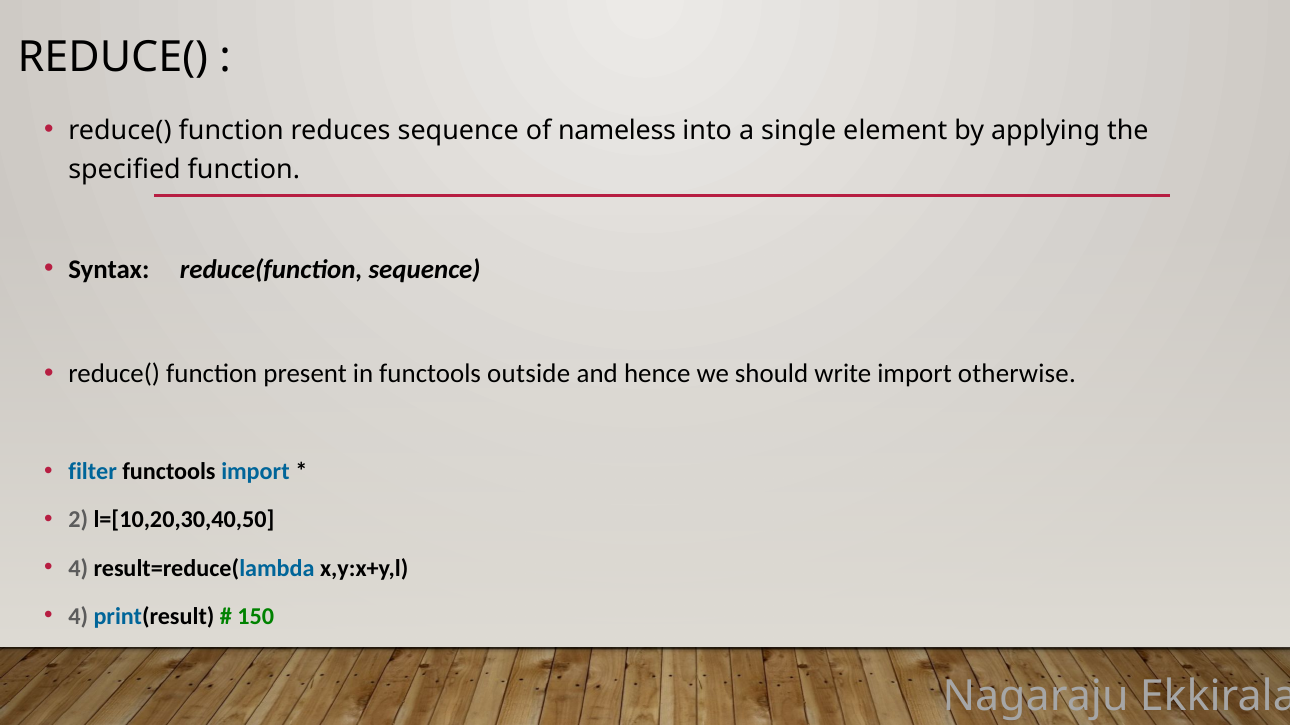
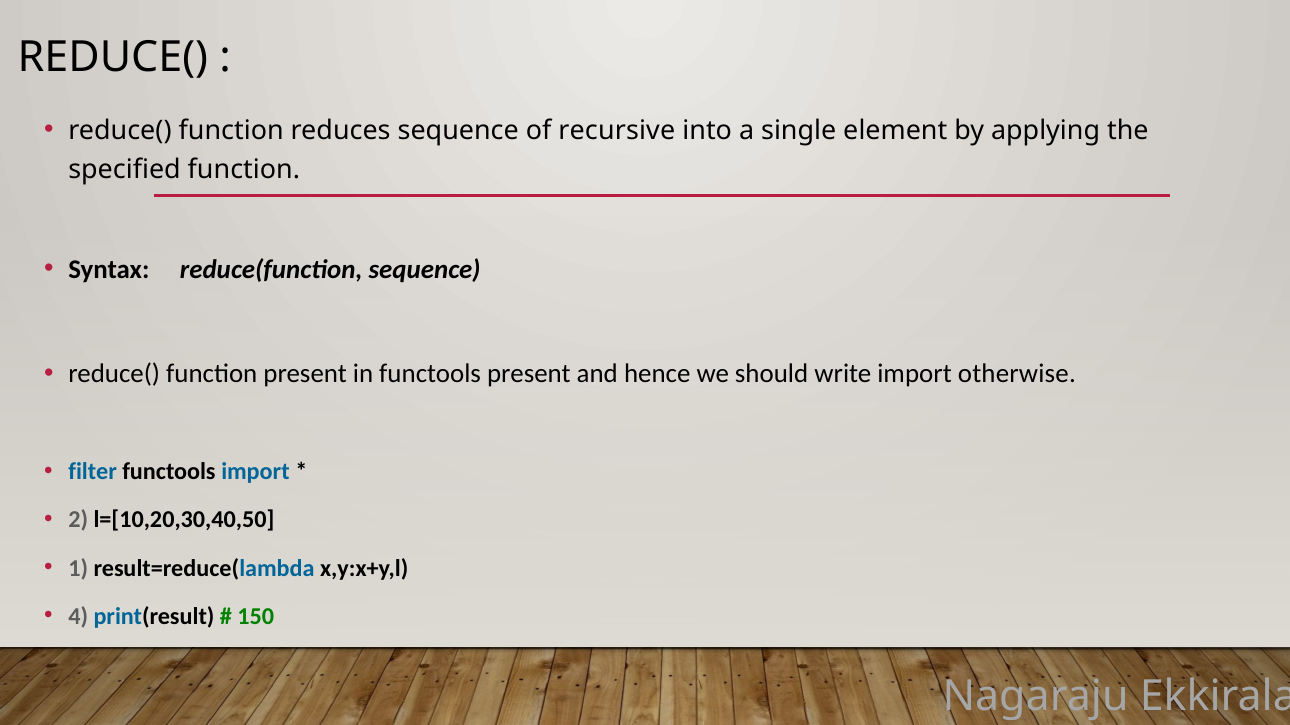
nameless: nameless -> recursive
functools outside: outside -> present
4 at (78, 569): 4 -> 1
